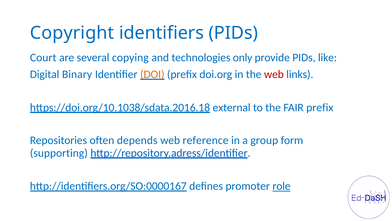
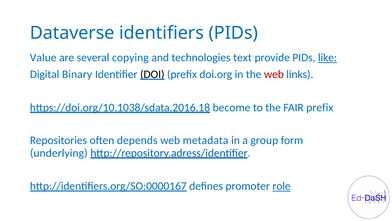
Copyright: Copyright -> Dataverse
Court: Court -> Value
only: only -> text
like underline: none -> present
DOI colour: orange -> black
external: external -> become
reference: reference -> metadata
supporting: supporting -> underlying
